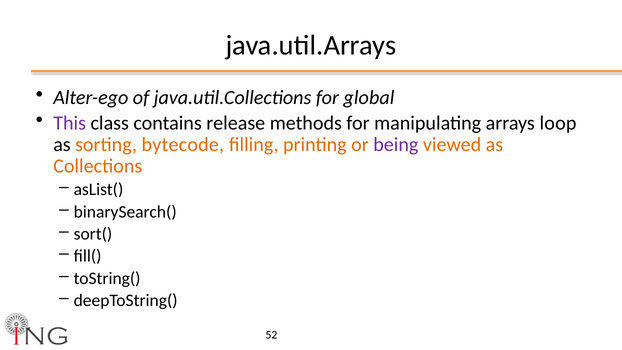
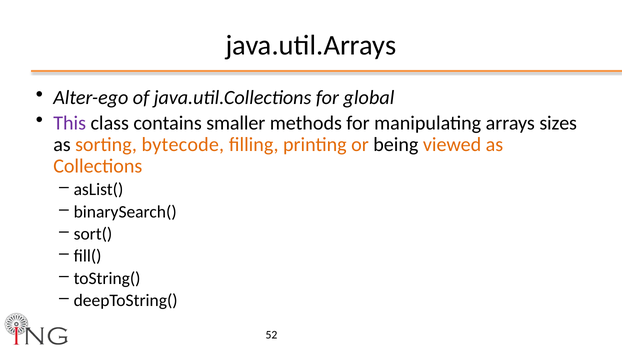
release: release -> smaller
loop: loop -> sizes
being colour: purple -> black
